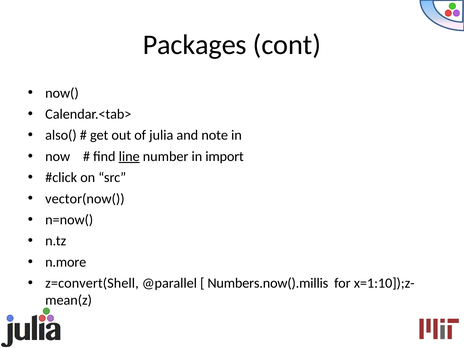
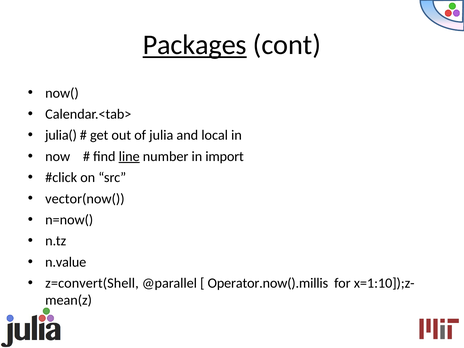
Packages underline: none -> present
also(: also( -> julia(
note: note -> local
n.more: n.more -> n.value
Numbers.now().millis: Numbers.now().millis -> Operator.now().millis
